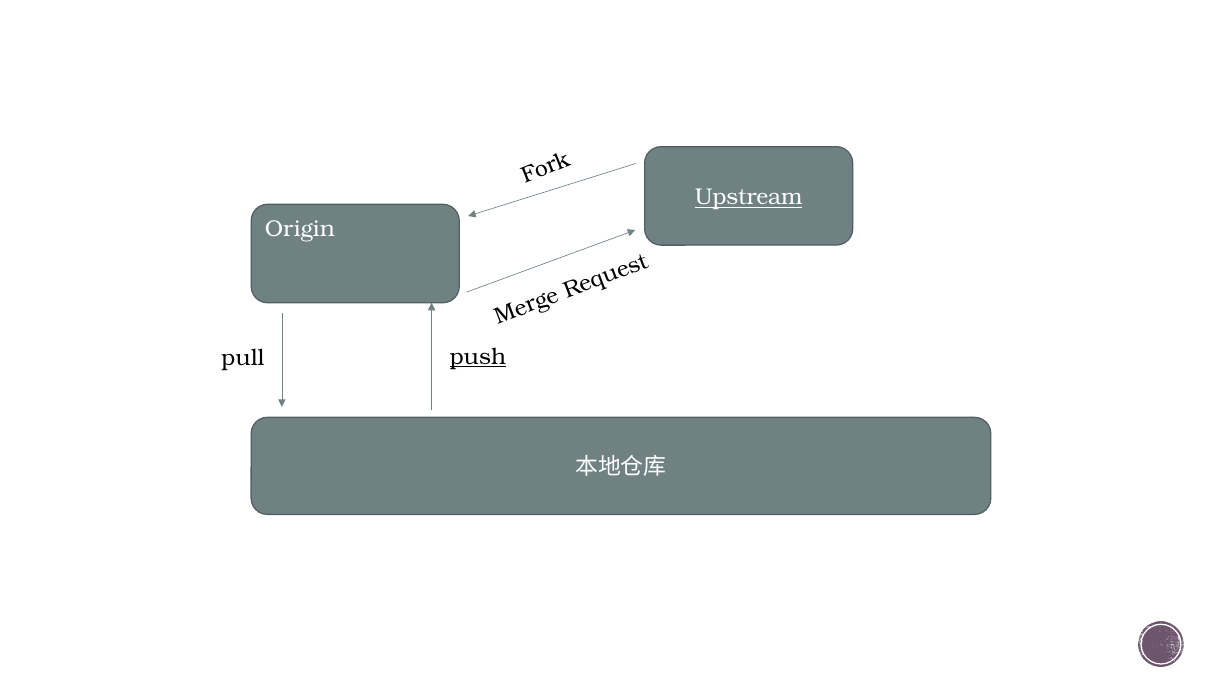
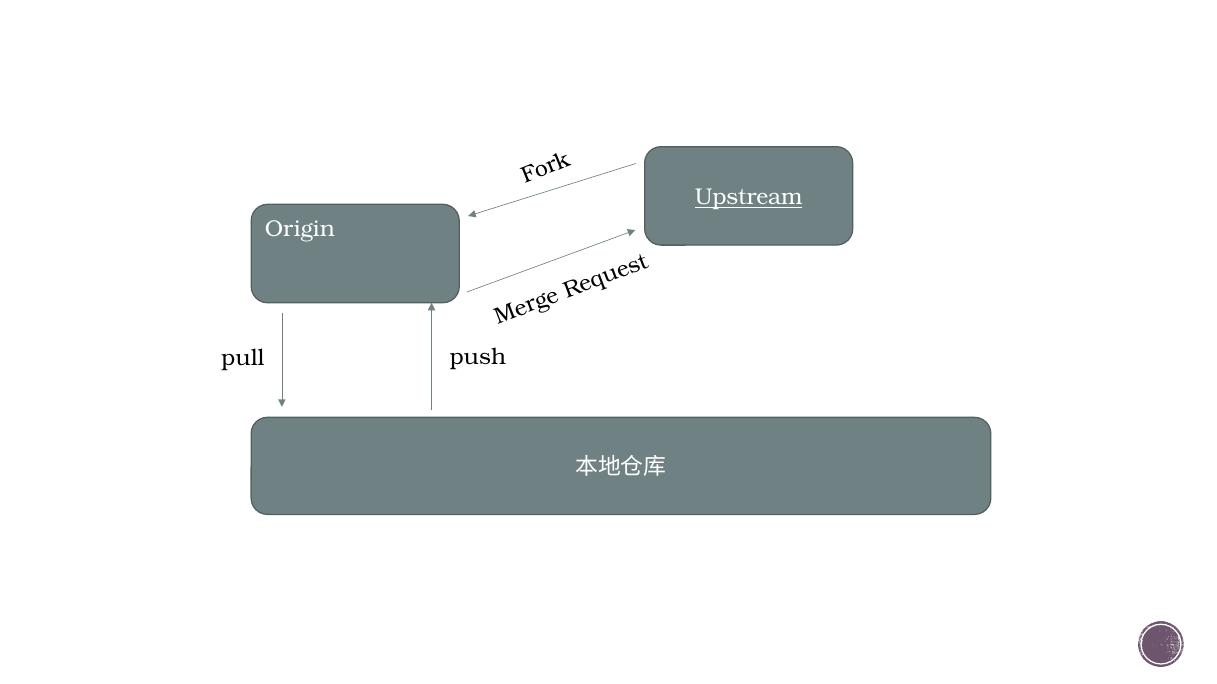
push underline: present -> none
